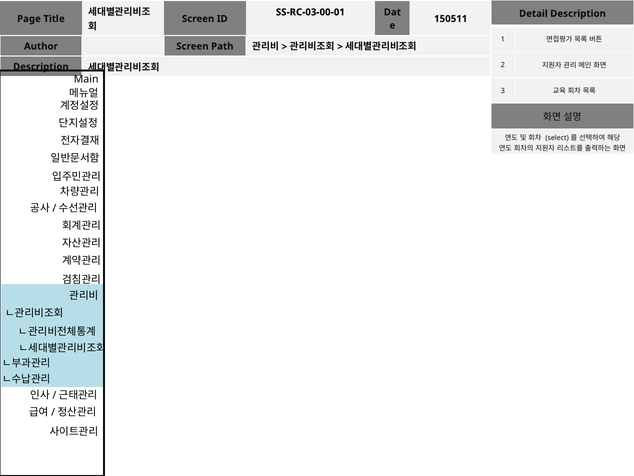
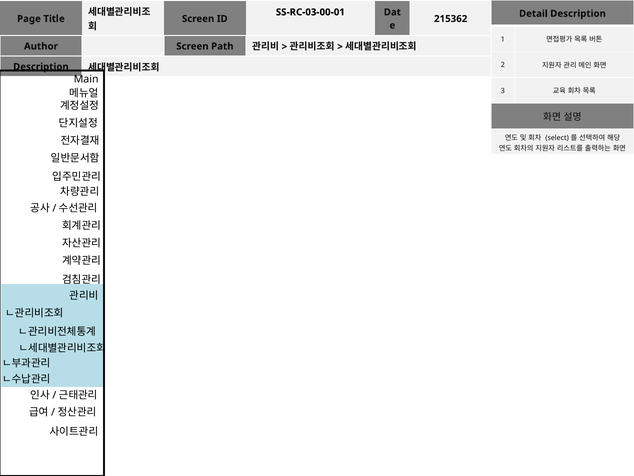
150511: 150511 -> 215362
